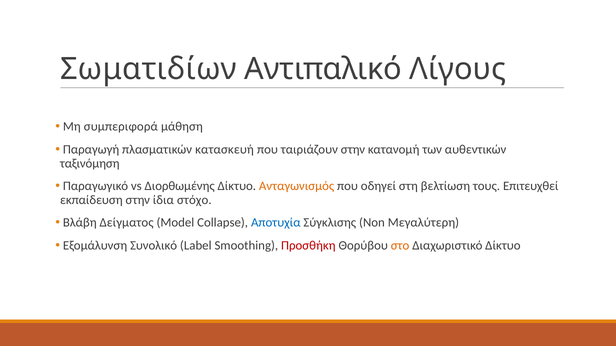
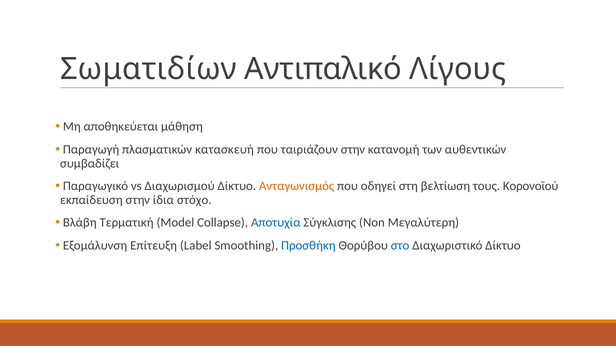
συμπεριφορά: συμπεριφορά -> αποθηκεύεται
ταξινόμηση: ταξινόμηση -> συμβαδίζει
Διορθωμένης: Διορθωμένης -> Διαχωρισμού
Επιτευχθεί: Επιτευχθεί -> Κορονοϊoύ
Δείγματος: Δείγματος -> Τερματική
Συνολικό: Συνολικό -> Επίτευξη
Προσθήκη colour: red -> blue
στο colour: orange -> blue
